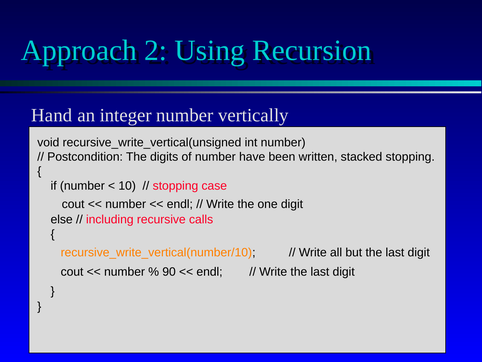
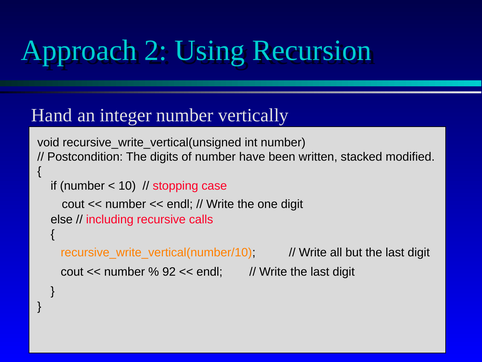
stacked stopping: stopping -> modified
90: 90 -> 92
